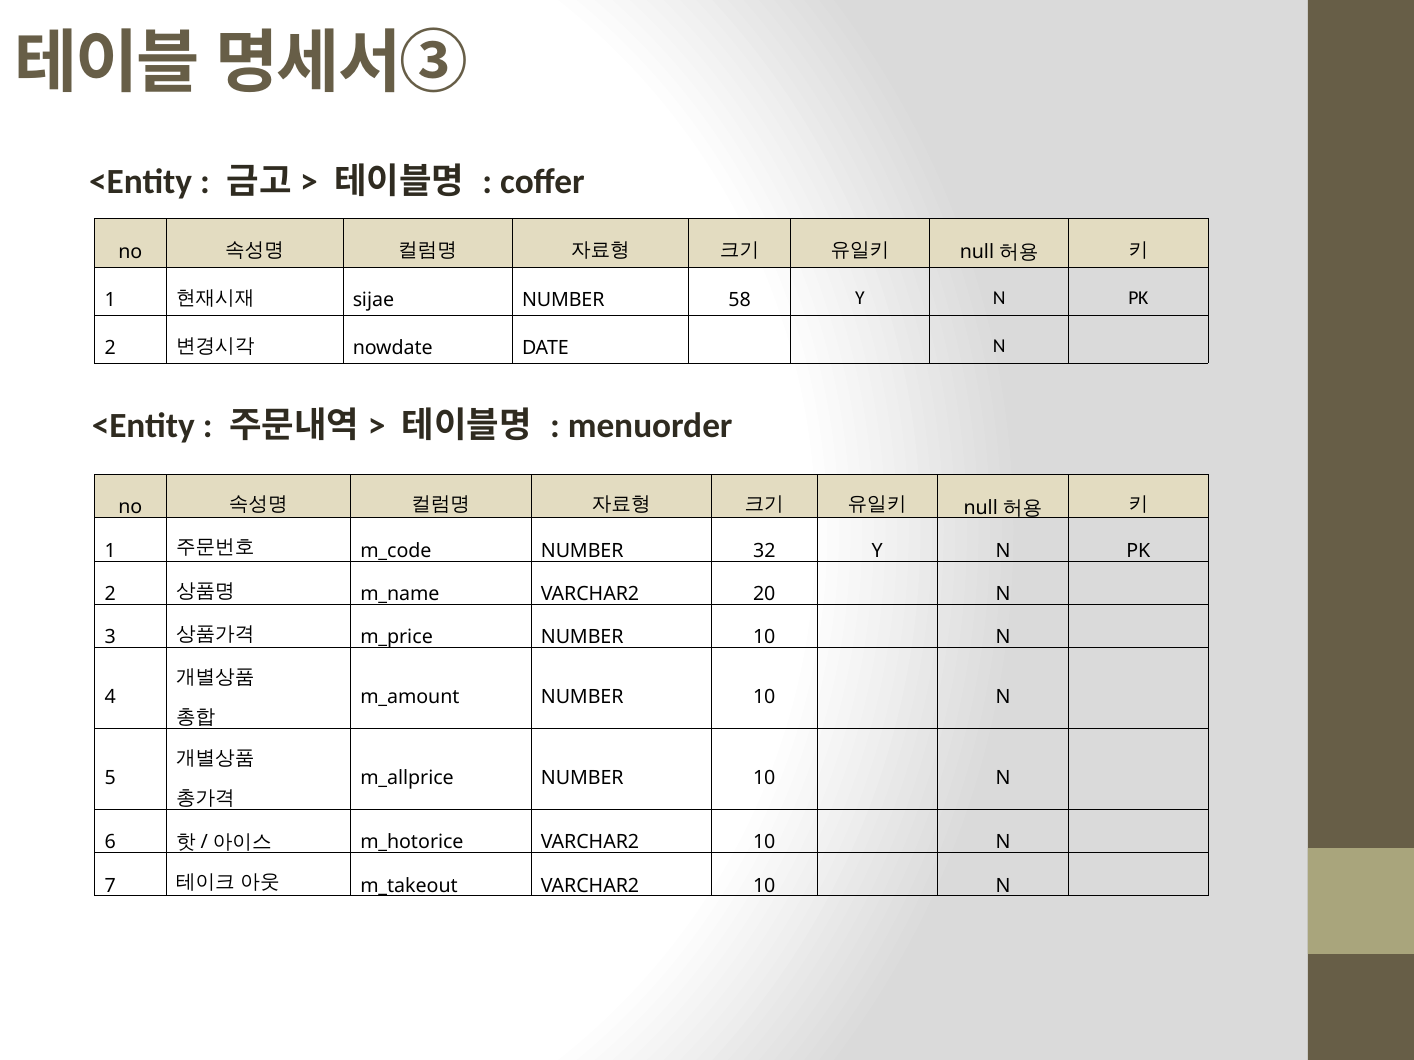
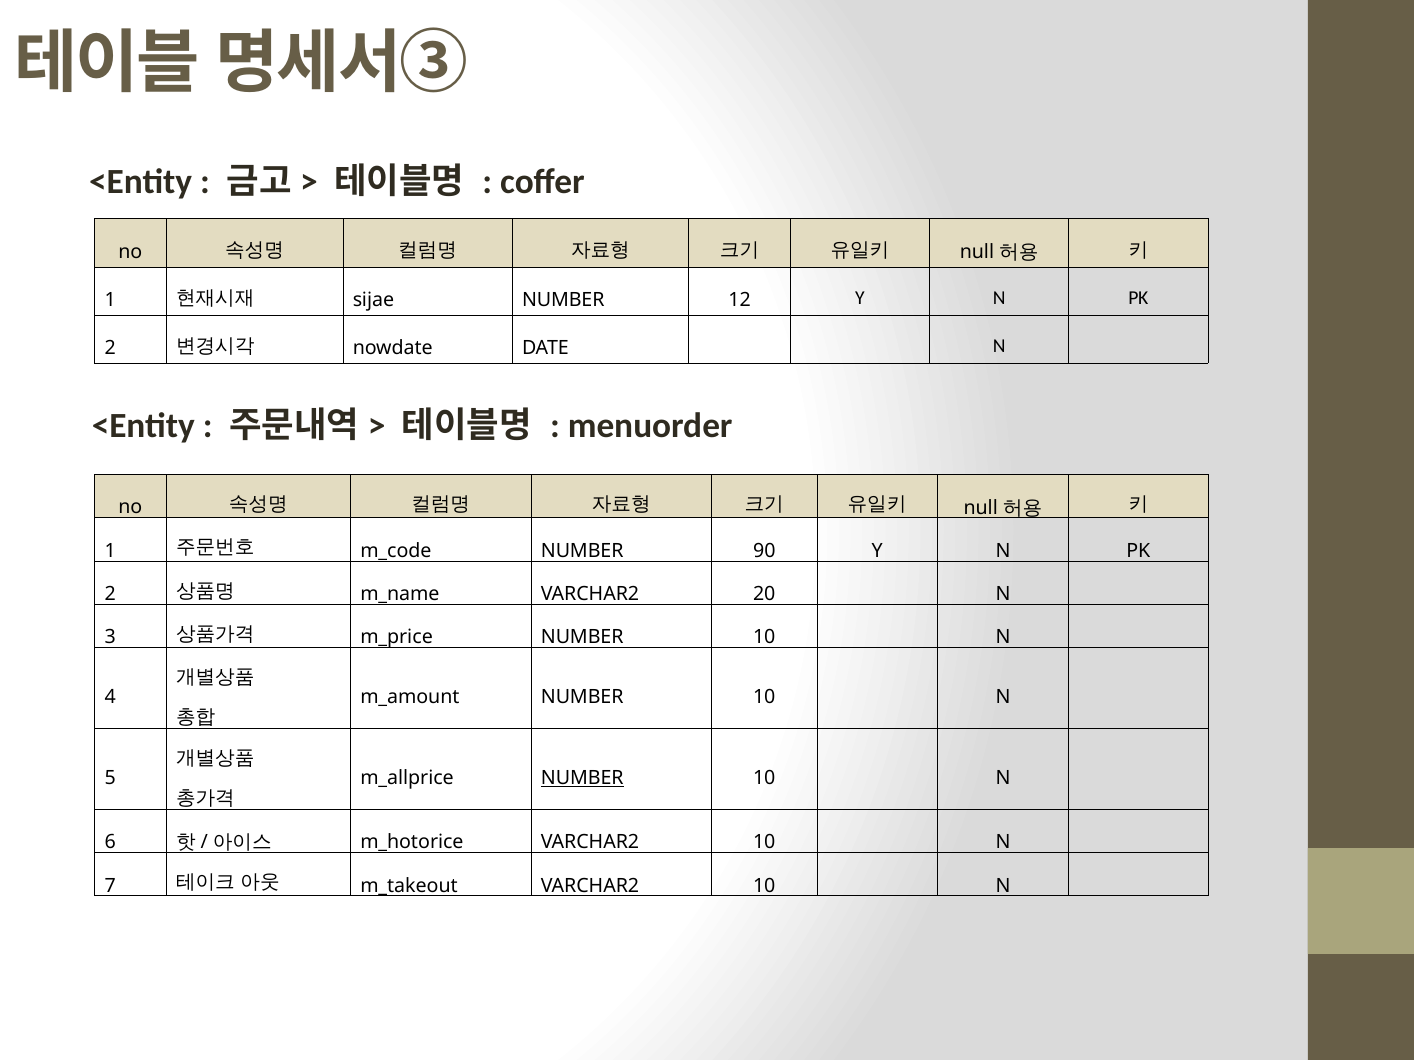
58: 58 -> 12
32: 32 -> 90
NUMBER at (582, 778) underline: none -> present
